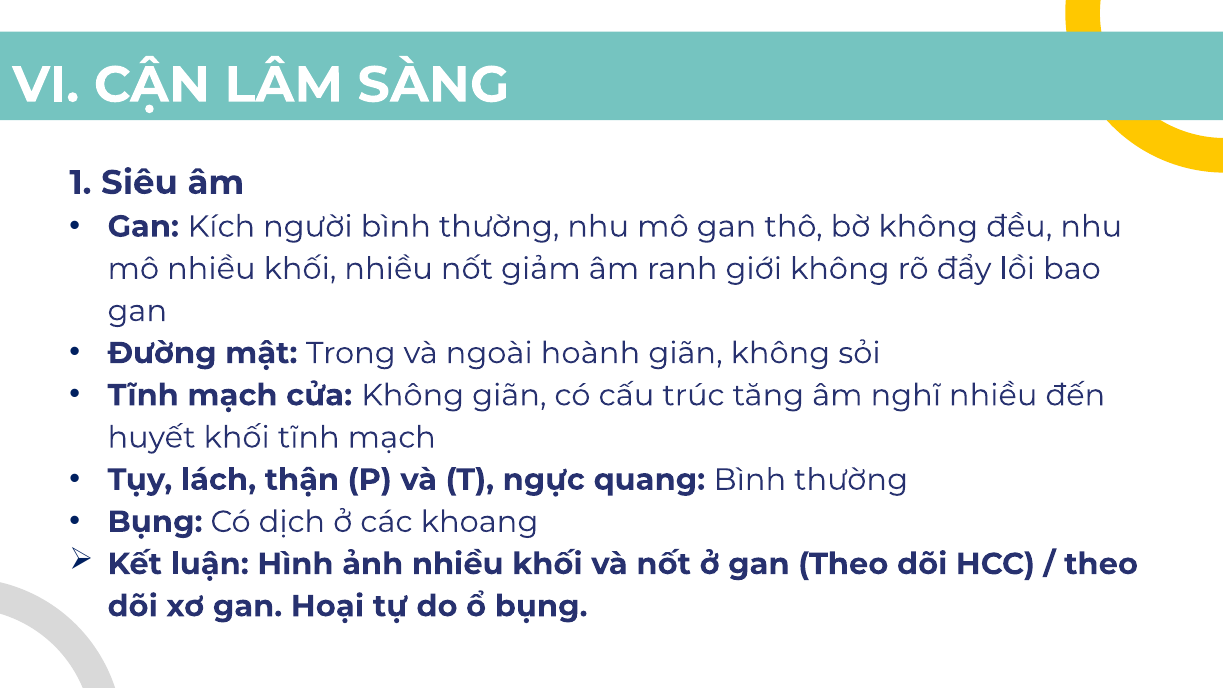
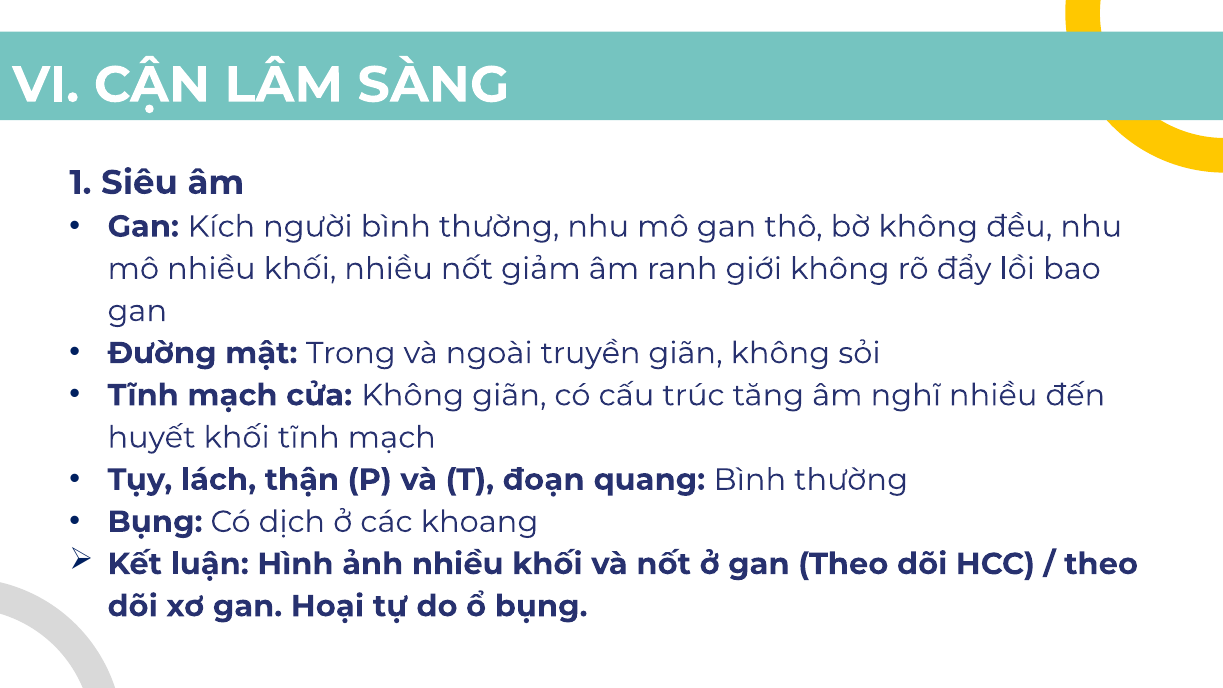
hoành: hoành -> truyền
ngực: ngực -> đoạn
